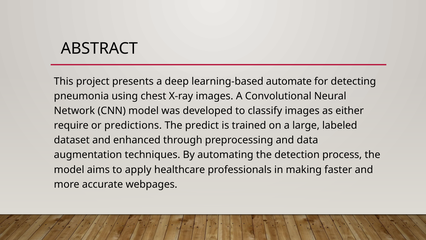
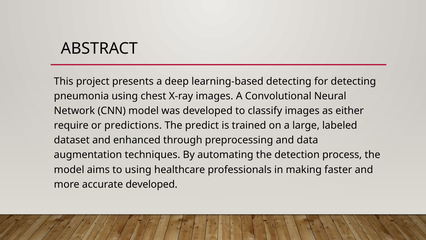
learning-based automate: automate -> detecting
to apply: apply -> using
accurate webpages: webpages -> developed
